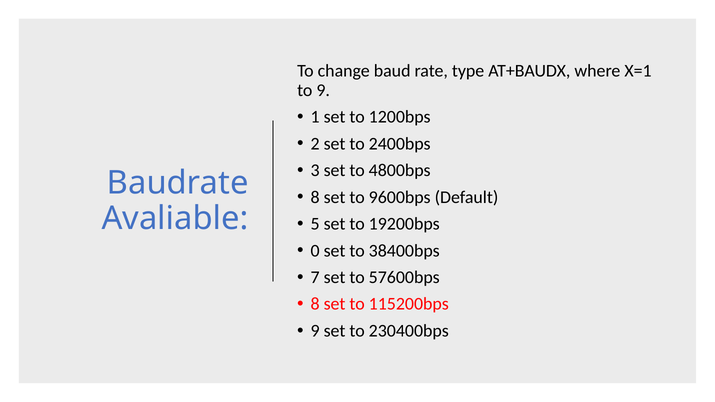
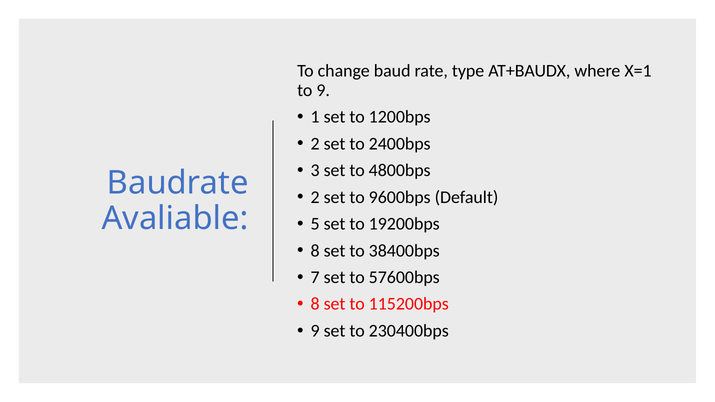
8 at (315, 197): 8 -> 2
0 at (315, 251): 0 -> 8
